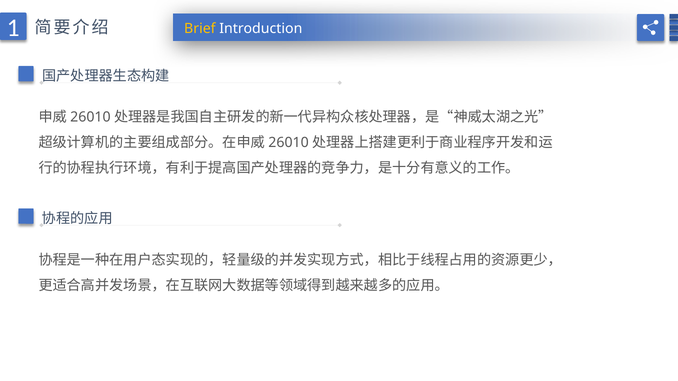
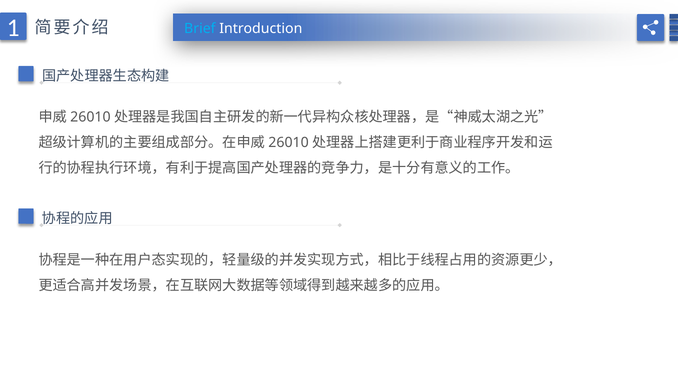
Brief colour: yellow -> light blue
